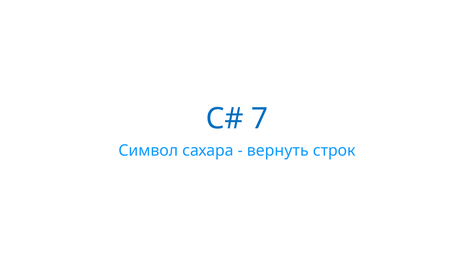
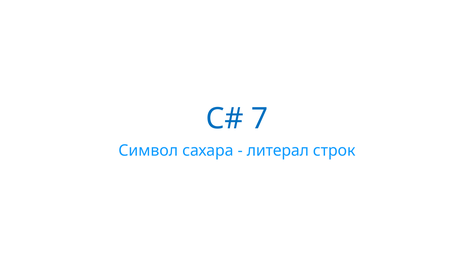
вернуть: вернуть -> литерал
